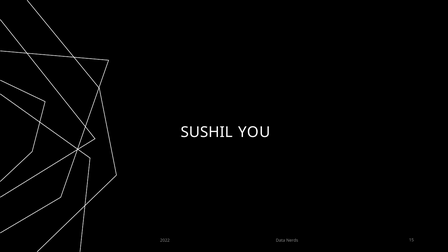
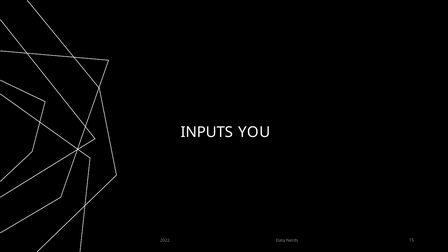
SUSHIL: SUSHIL -> INPUTS
